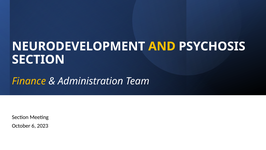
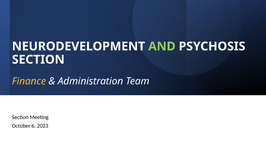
AND colour: yellow -> light green
